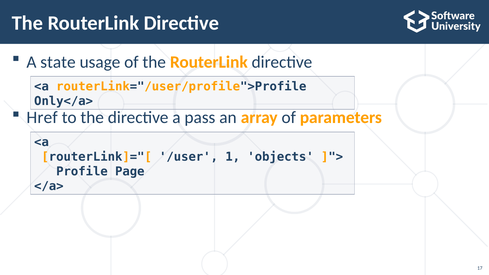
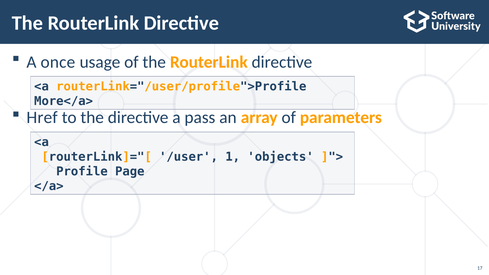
state: state -> once
Only</a>: Only</a> -> More</a>
